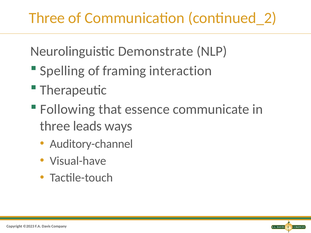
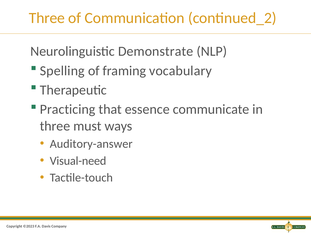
interaction: interaction -> vocabulary
Following: Following -> Practicing
leads: leads -> must
Auditory-channel: Auditory-channel -> Auditory-answer
Visual-have: Visual-have -> Visual-need
